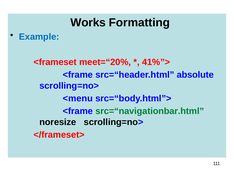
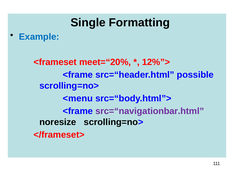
Works: Works -> Single
41%”>: 41%”> -> 12%”>
absolute: absolute -> possible
src=“navigationbar.html colour: green -> purple
